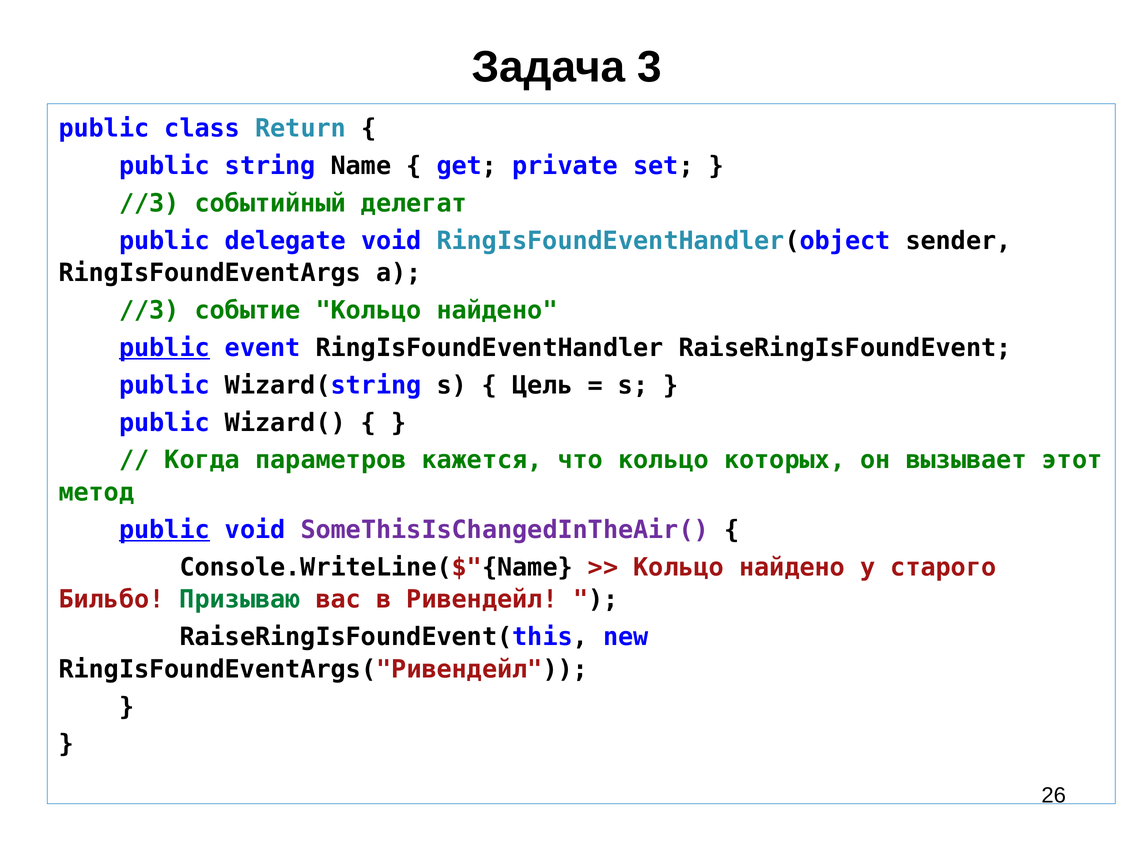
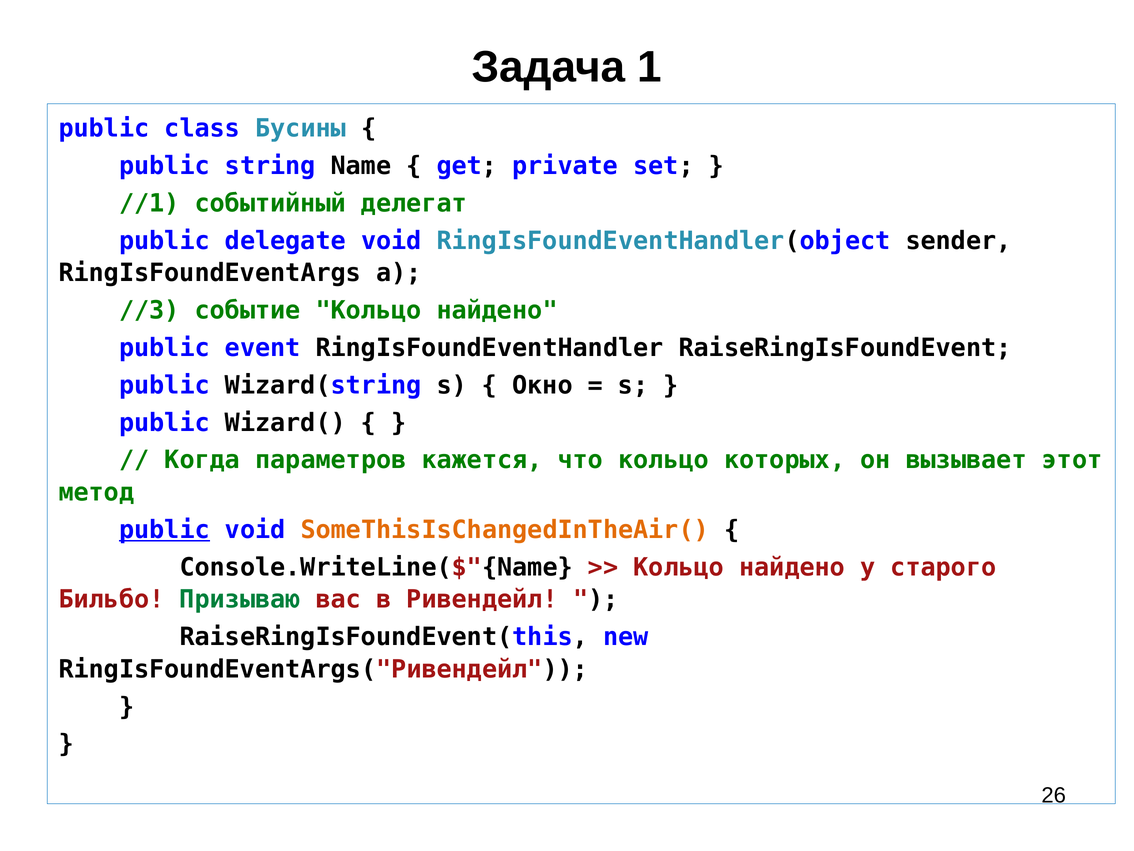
3: 3 -> 1
Return: Return -> Бусины
//3 at (149, 203): //3 -> //1
public at (164, 348) underline: present -> none
Цель: Цель -> Окно
SomeThisIsChangedInTheAir( colour: purple -> orange
